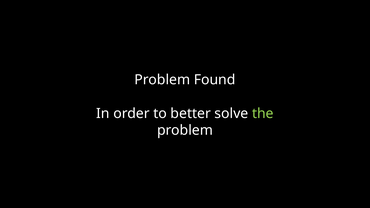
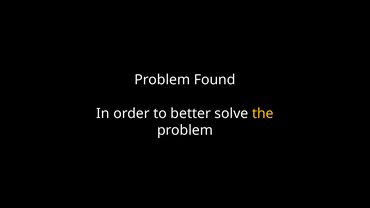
the colour: light green -> yellow
